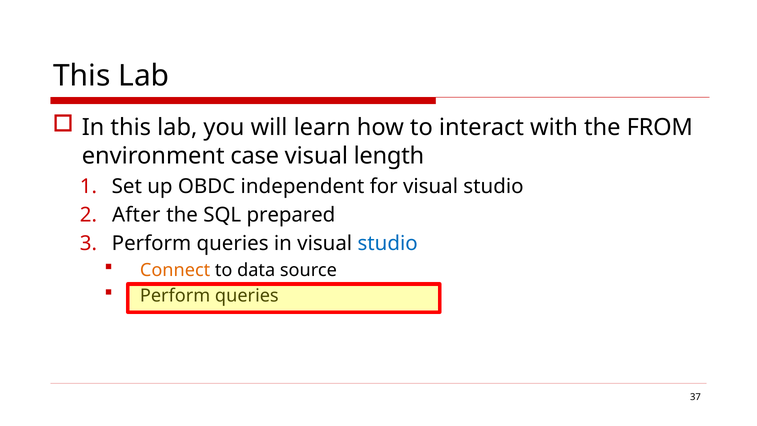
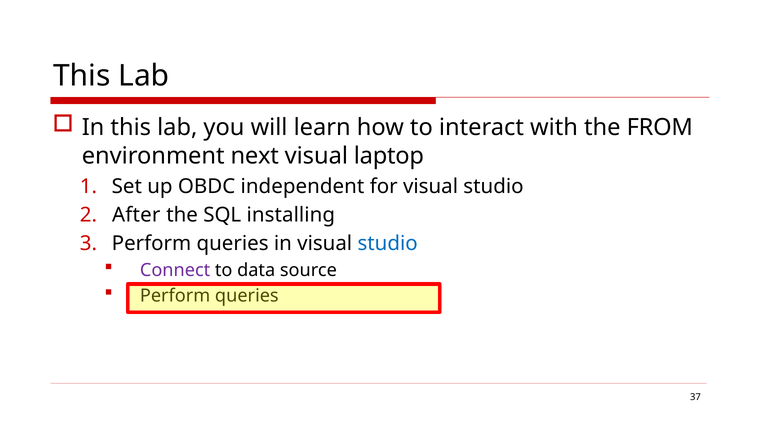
case: case -> next
length: length -> laptop
prepared: prepared -> installing
Connect colour: orange -> purple
